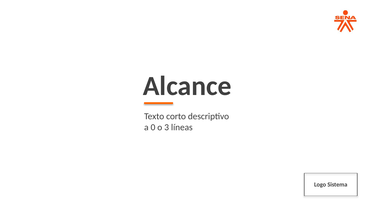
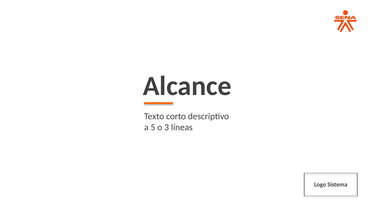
0: 0 -> 5
